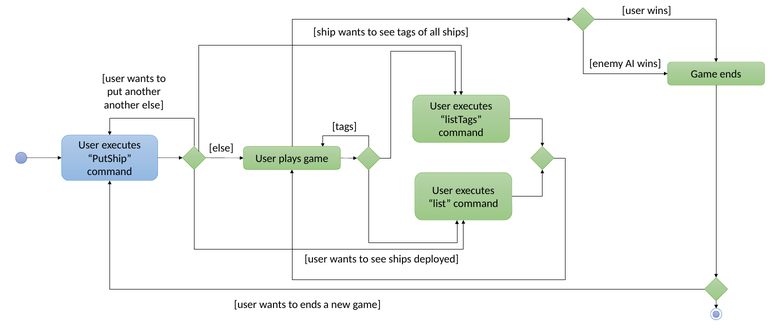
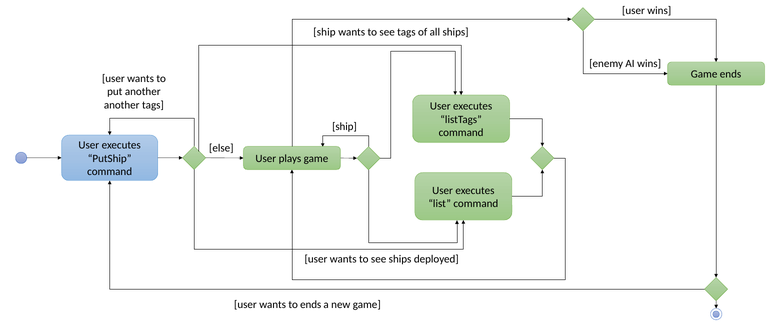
another else: else -> tags
tags at (344, 127): tags -> ship
